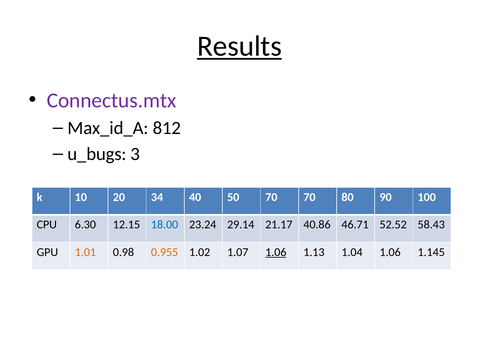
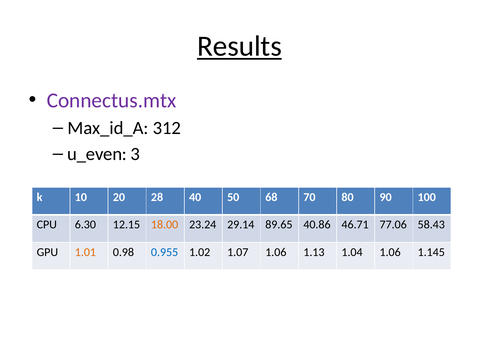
812: 812 -> 312
u_bugs: u_bugs -> u_even
34: 34 -> 28
50 70: 70 -> 68
18.00 colour: blue -> orange
21.17: 21.17 -> 89.65
52.52: 52.52 -> 77.06
0.955 colour: orange -> blue
1.06 at (276, 252) underline: present -> none
